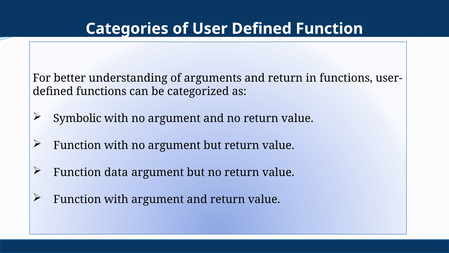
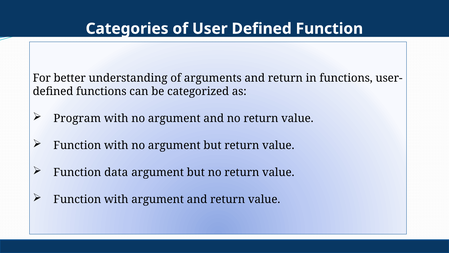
Symbolic: Symbolic -> Program
